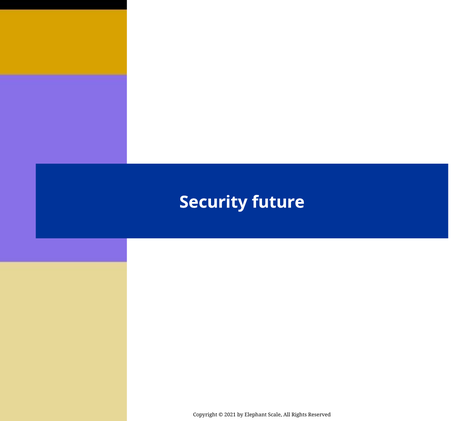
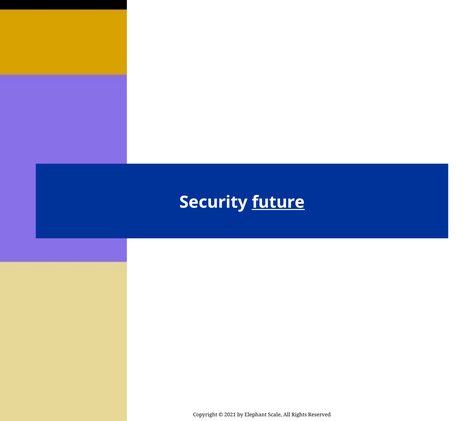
future underline: none -> present
